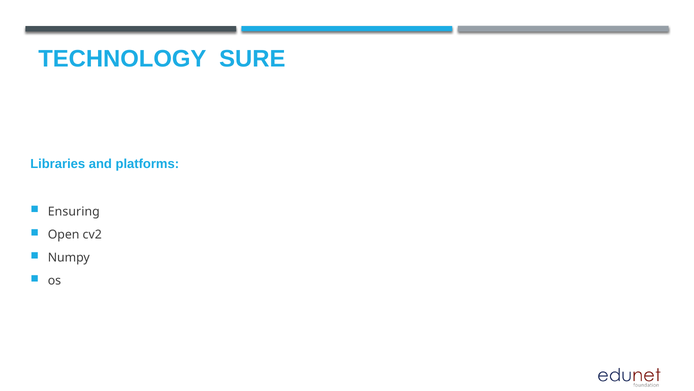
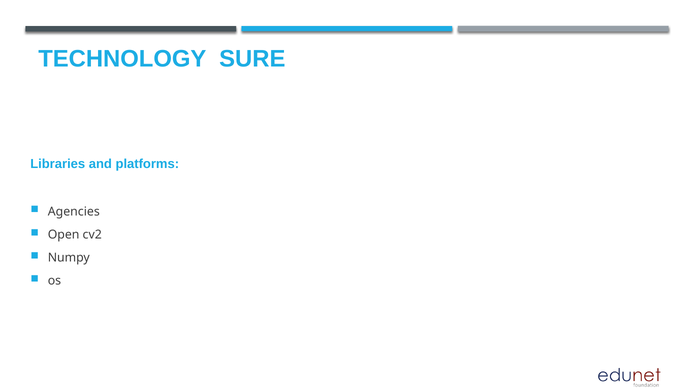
Ensuring: Ensuring -> Agencies
